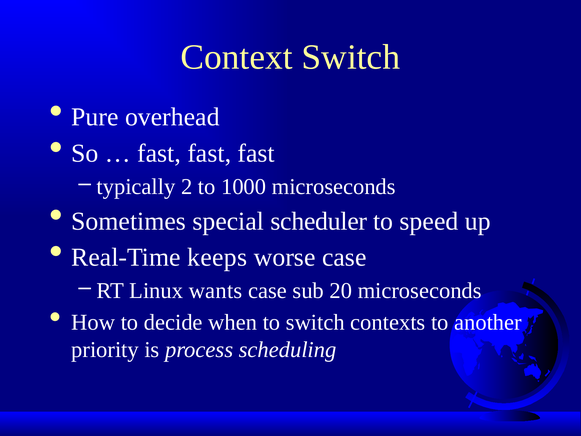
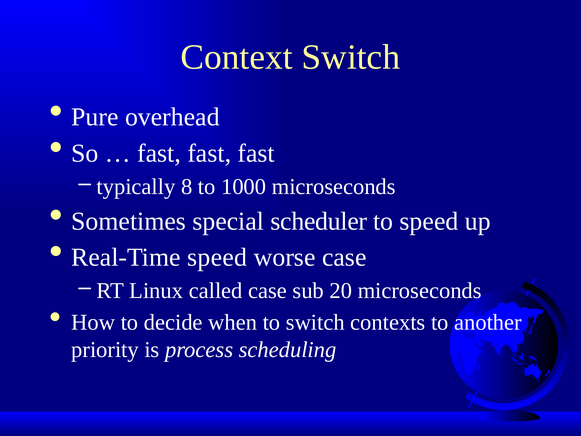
2: 2 -> 8
Real-Time keeps: keeps -> speed
wants: wants -> called
